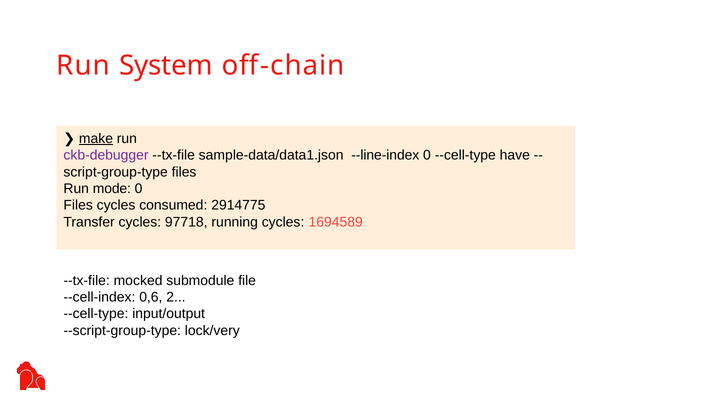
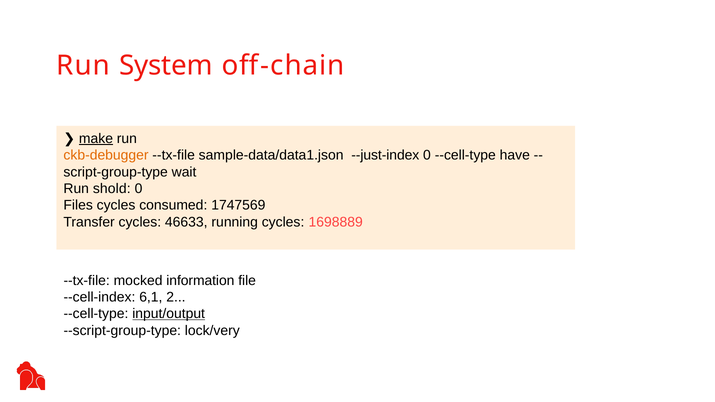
ckb-debugger colour: purple -> orange
--line-index: --line-index -> --just-index
files at (184, 172): files -> wait
mode: mode -> shold
2914775: 2914775 -> 1747569
97718: 97718 -> 46633
1694589: 1694589 -> 1698889
submodule: submodule -> information
0,6: 0,6 -> 6,1
input/output underline: none -> present
